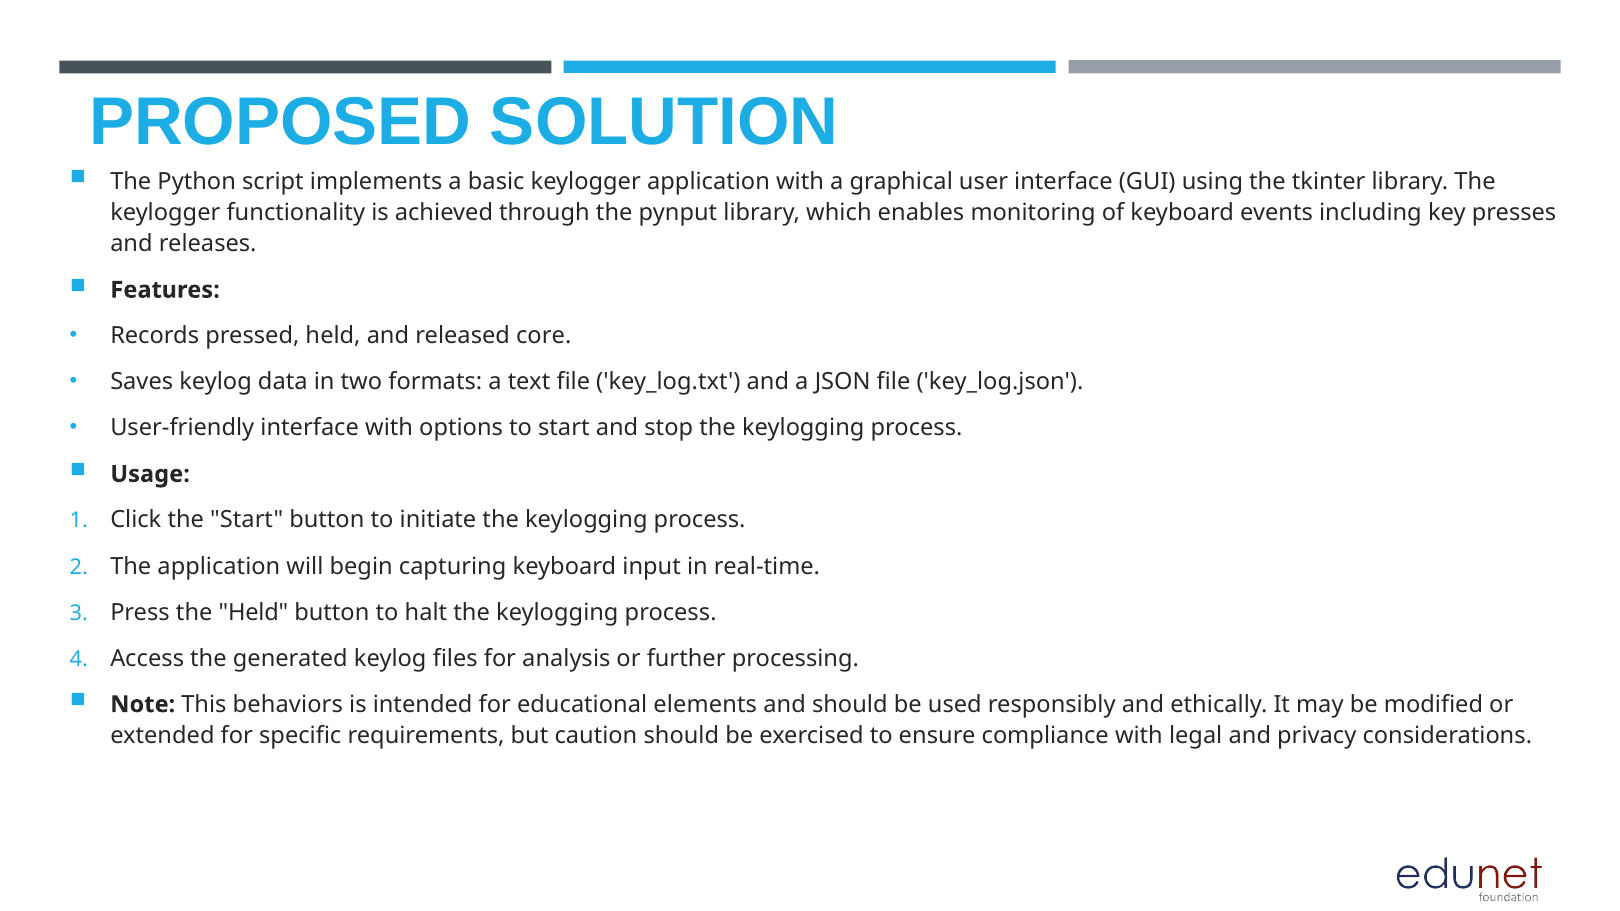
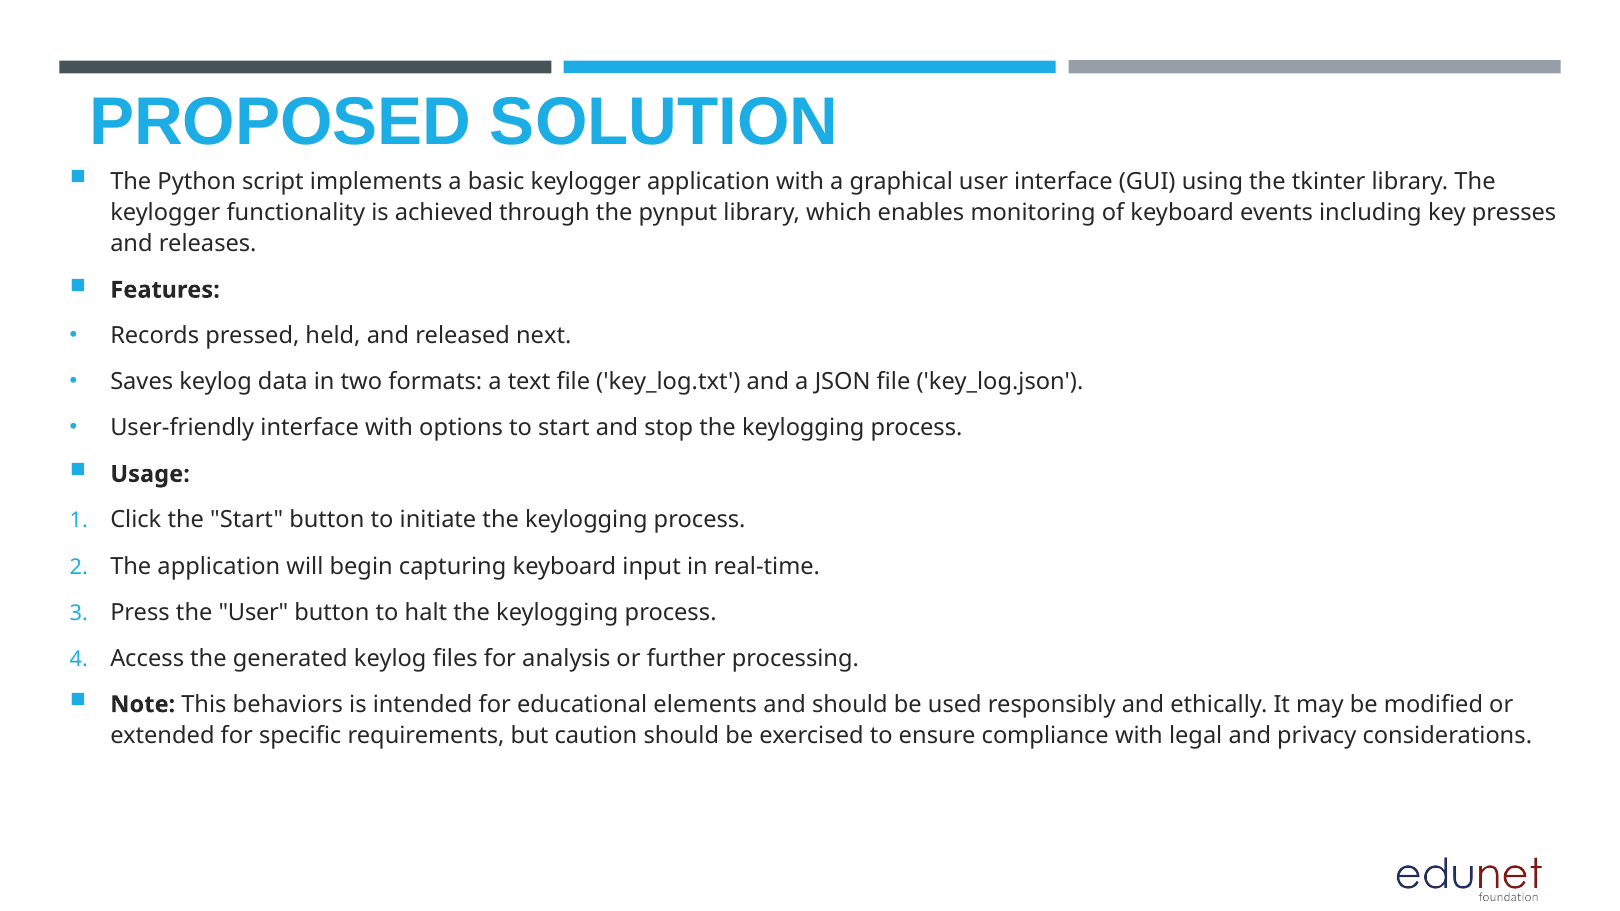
core: core -> next
the Held: Held -> User
